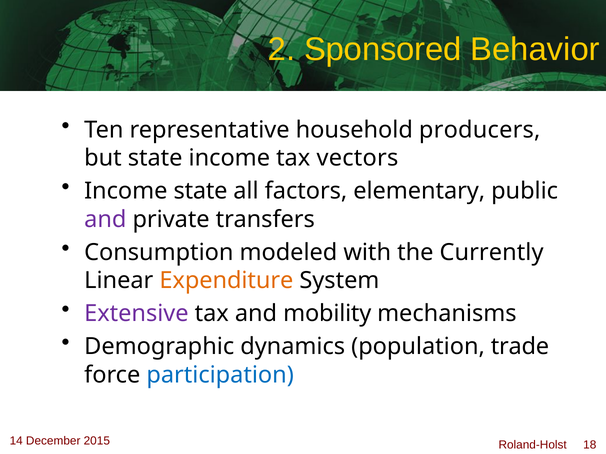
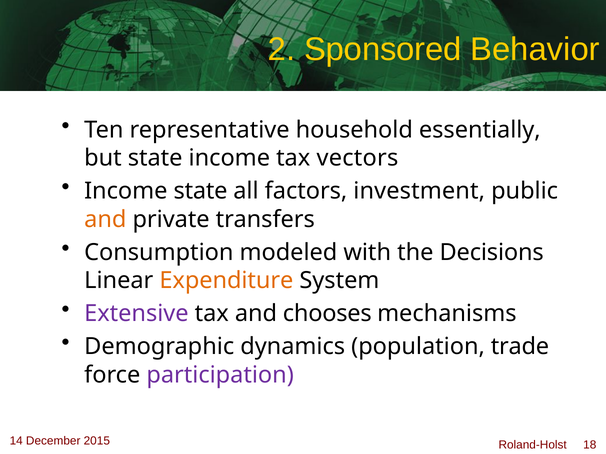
producers: producers -> essentially
elementary: elementary -> investment
and at (105, 220) colour: purple -> orange
Currently: Currently -> Decisions
mobility: mobility -> chooses
participation colour: blue -> purple
